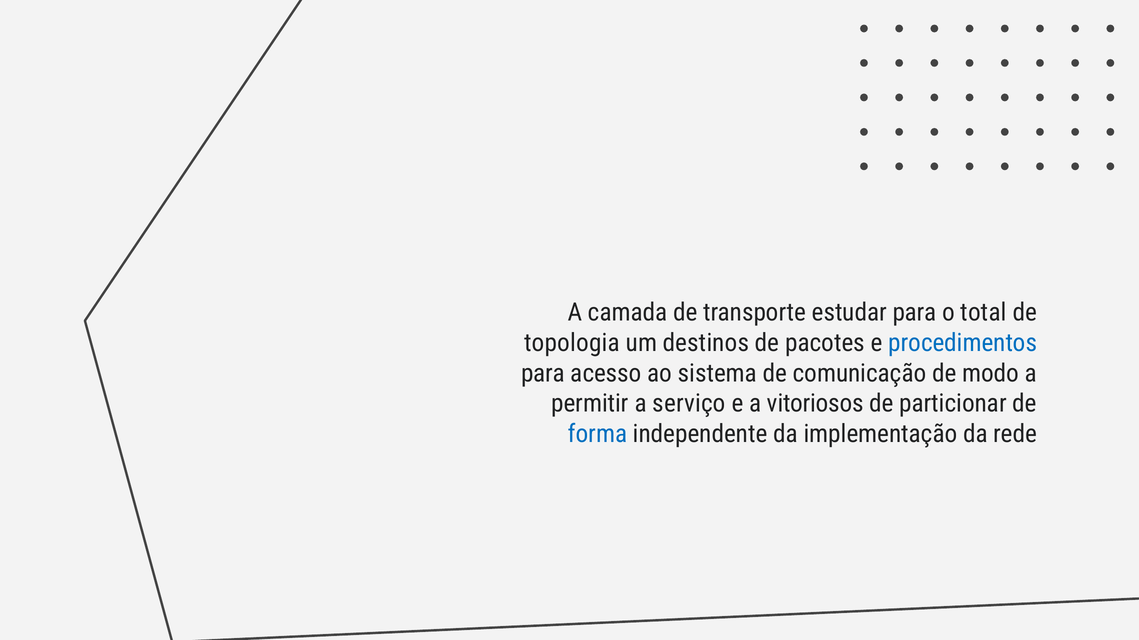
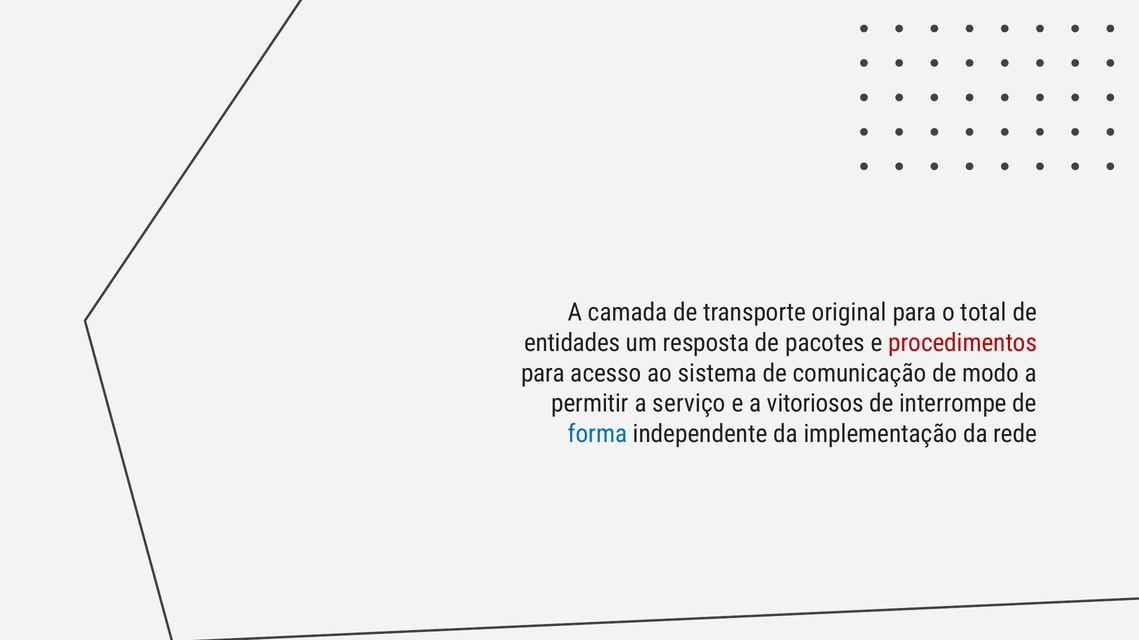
estudar: estudar -> original
topologia: topologia -> entidades
destinos: destinos -> resposta
procedimentos colour: blue -> red
particionar: particionar -> interrompe
